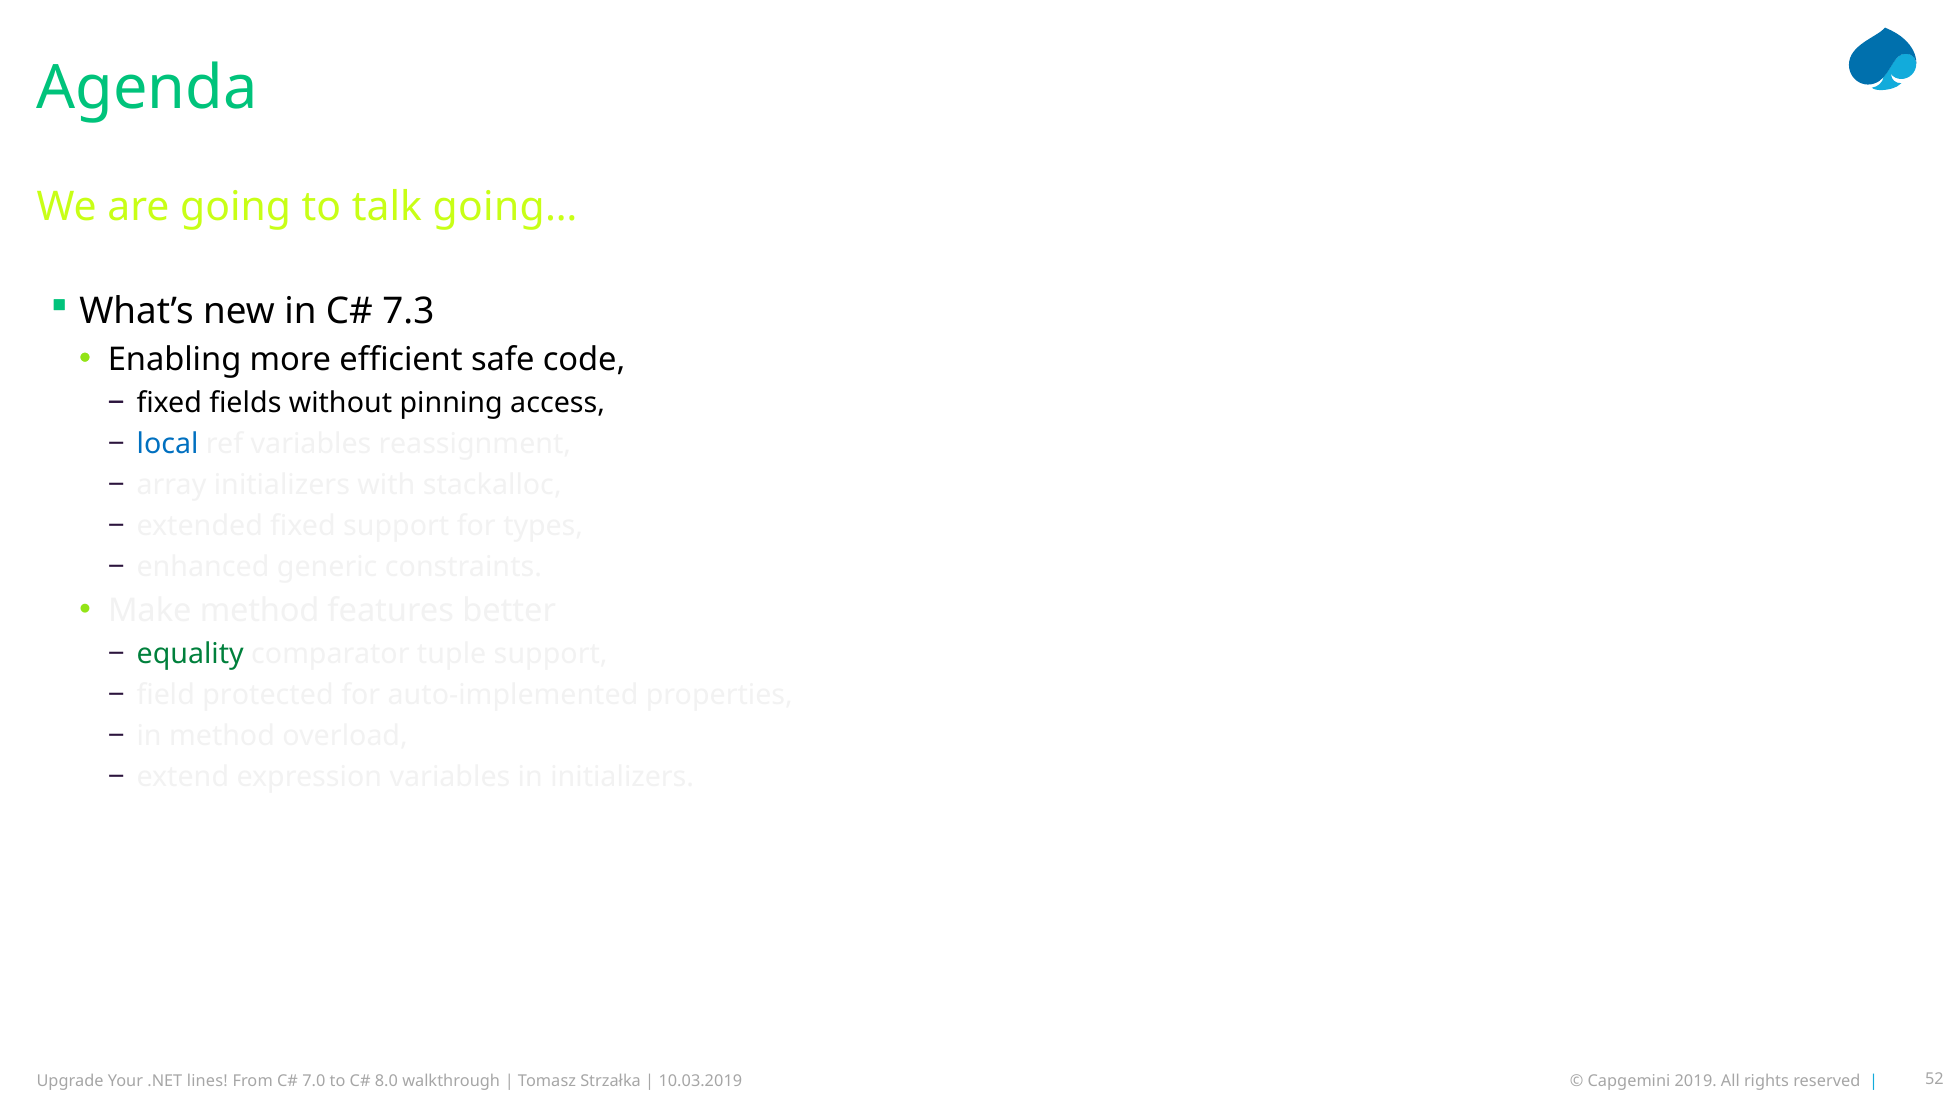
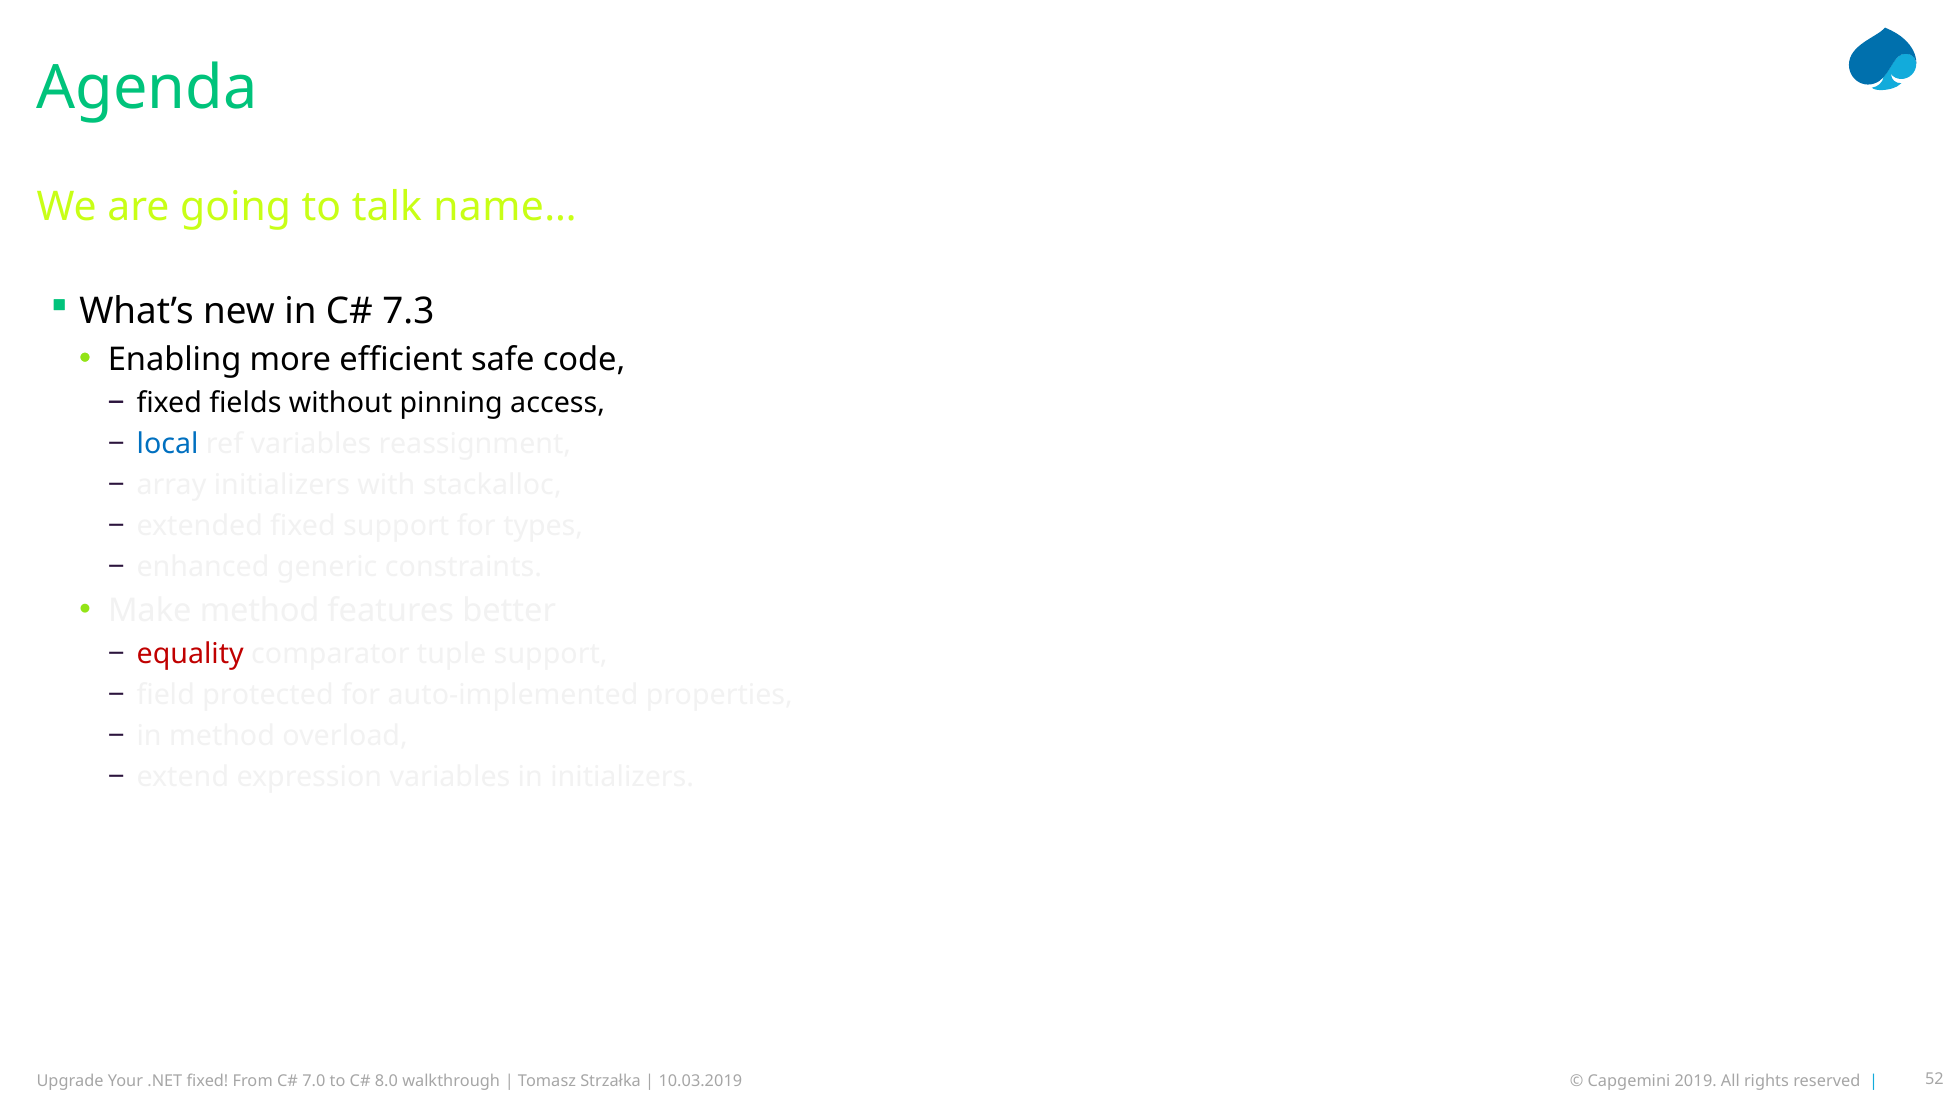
going…: going… -> name…
equality colour: green -> red
lines at (207, 1080): lines -> fixed
